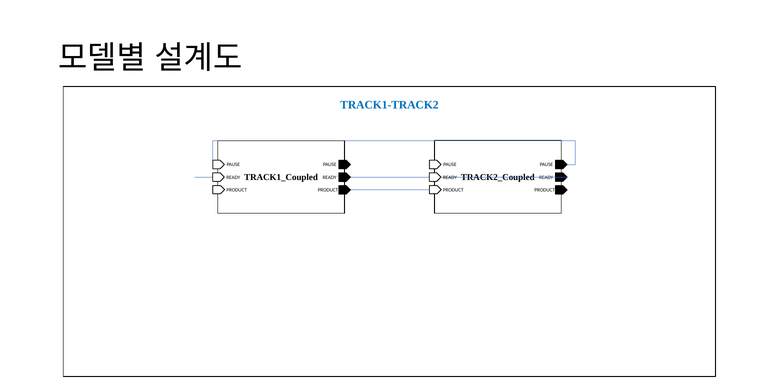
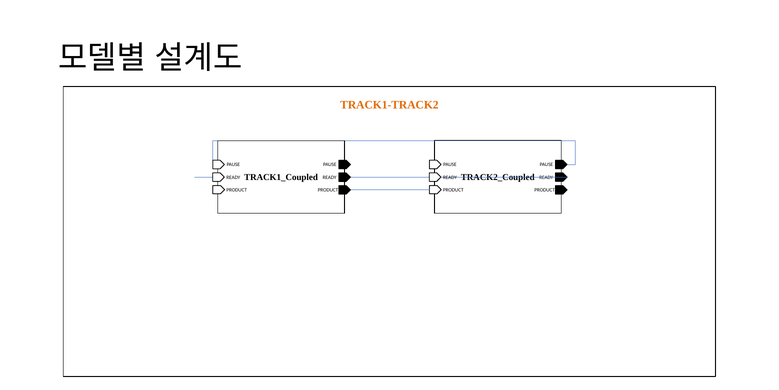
TRACK1-TRACK2 colour: blue -> orange
